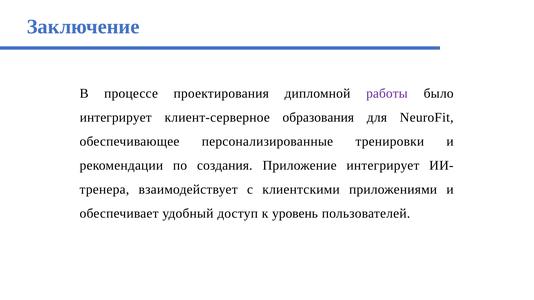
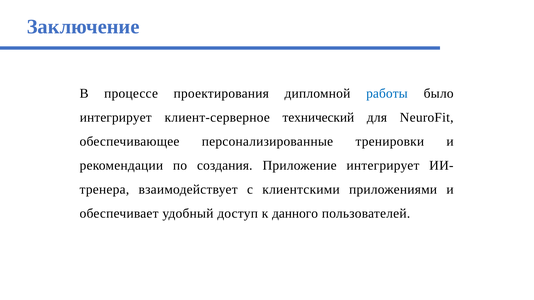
работы colour: purple -> blue
образования: образования -> технический
уровень: уровень -> данного
